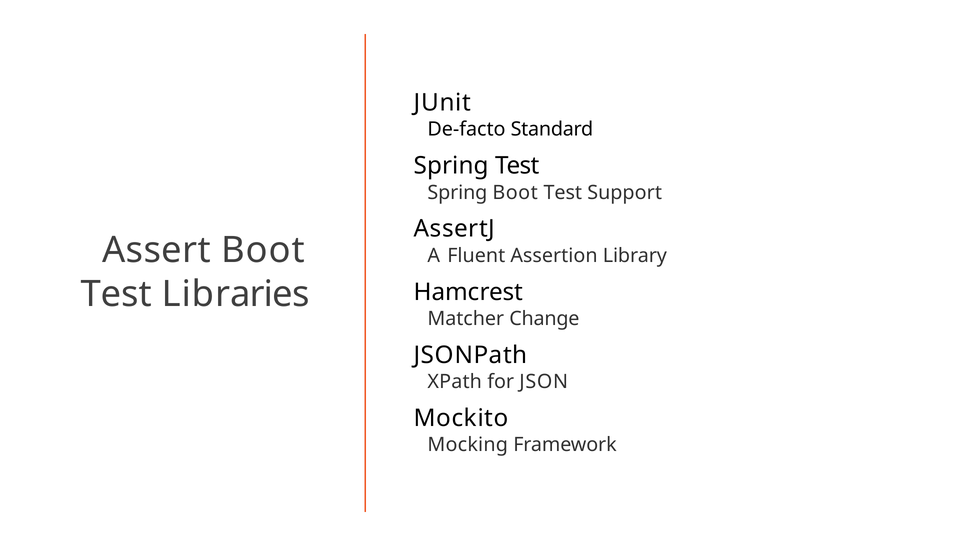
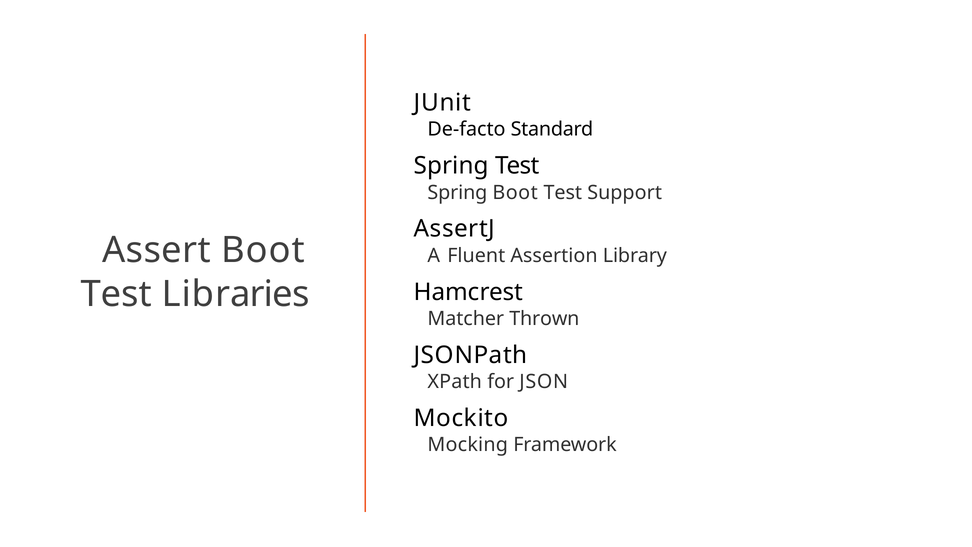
Change: Change -> Thrown
